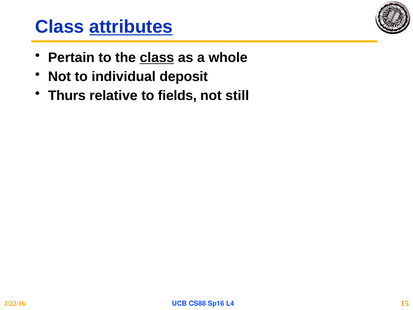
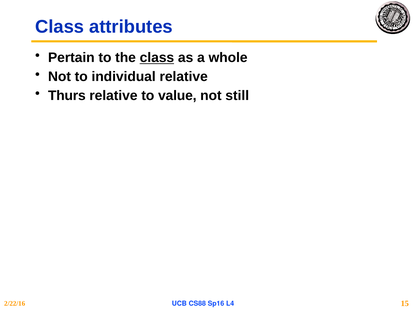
attributes underline: present -> none
individual deposit: deposit -> relative
fields: fields -> value
